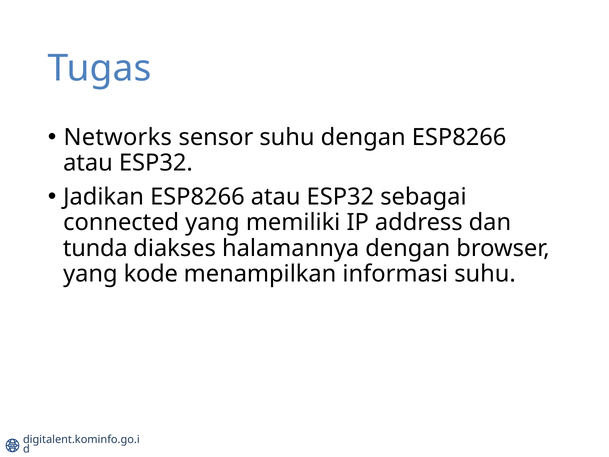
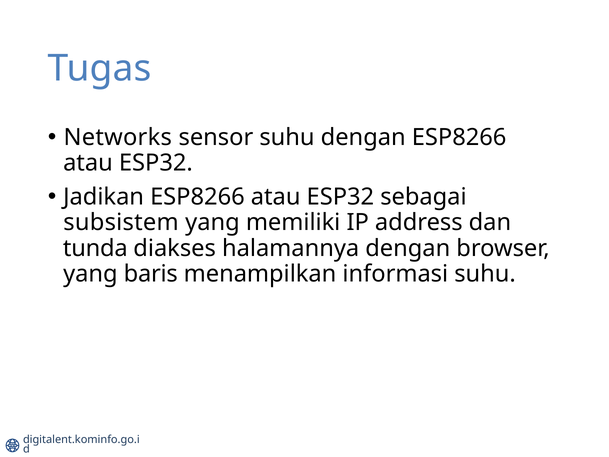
connected: connected -> subsistem
kode: kode -> baris
